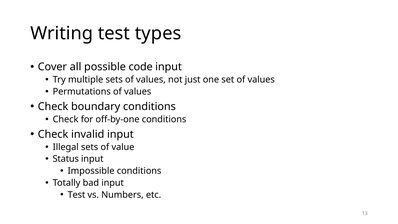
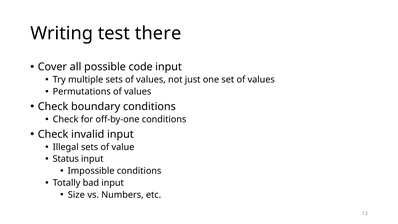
types: types -> there
Test at (76, 195): Test -> Size
